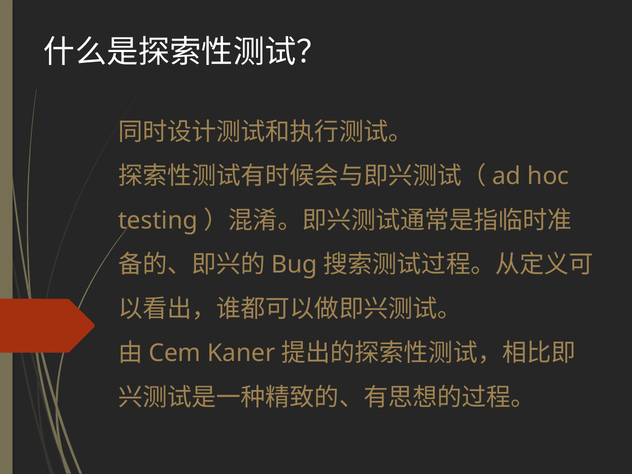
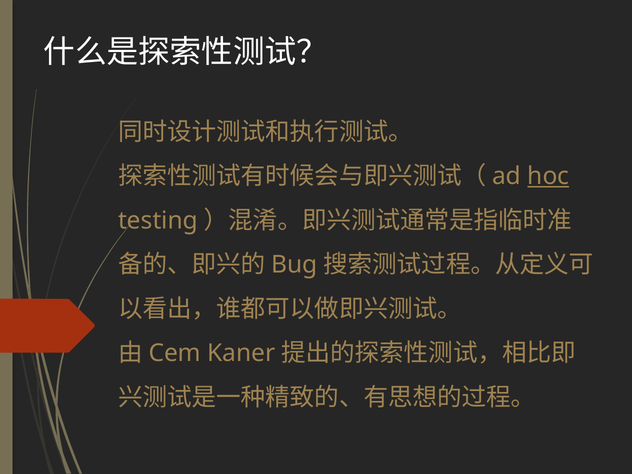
hoc underline: none -> present
